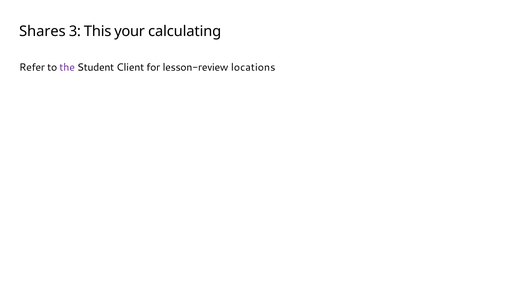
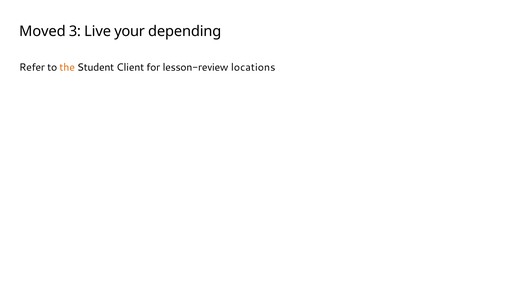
Shares: Shares -> Moved
This: This -> Live
calculating: calculating -> depending
the colour: purple -> orange
